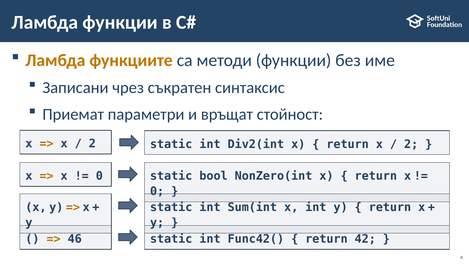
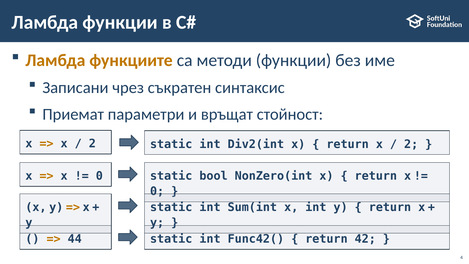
46: 46 -> 44
